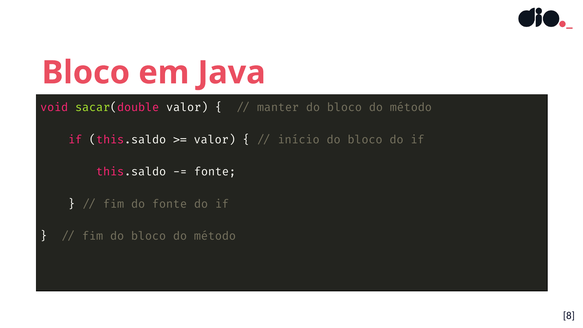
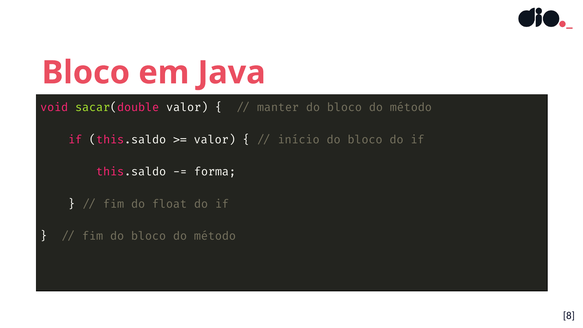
fonte at (215, 172): fonte -> forma
do fonte: fonte -> float
